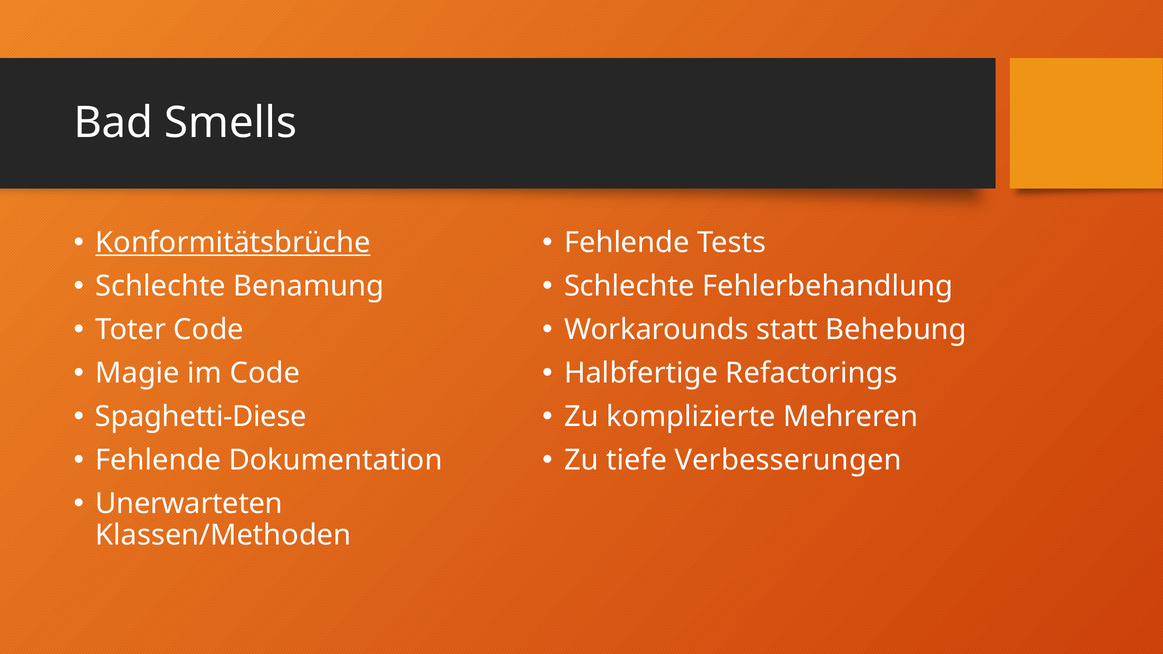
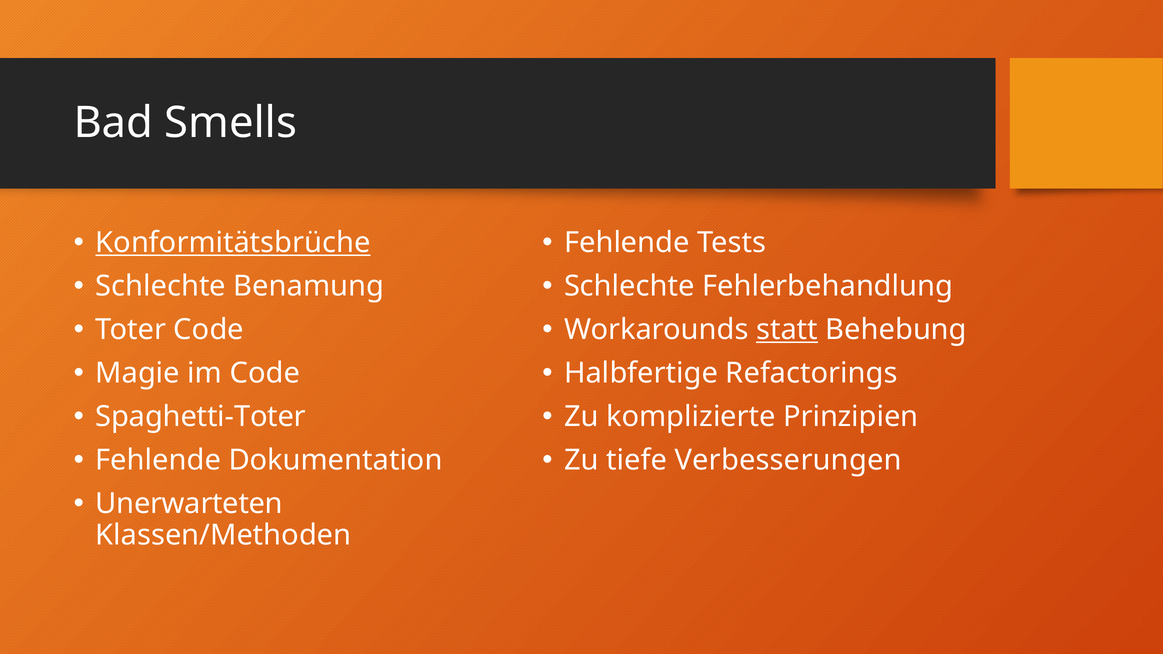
statt underline: none -> present
Spaghetti-Diese: Spaghetti-Diese -> Spaghetti-Toter
Mehreren: Mehreren -> Prinzipien
